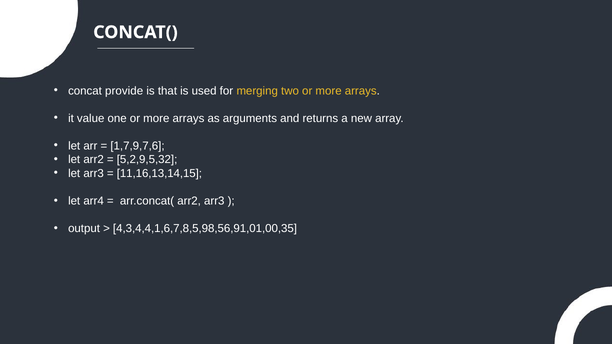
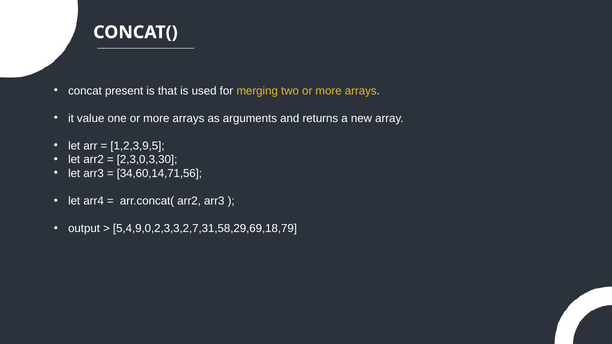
provide: provide -> present
1,7,9,7,6: 1,7,9,7,6 -> 1,2,3,9,5
5,2,9,5,32: 5,2,9,5,32 -> 2,3,0,3,30
11,16,13,14,15: 11,16,13,14,15 -> 34,60,14,71,56
4,3,4,4,1,6,7,8,5,98,56,91,01,00,35: 4,3,4,4,1,6,7,8,5,98,56,91,01,00,35 -> 5,4,9,0,2,3,3,2,7,31,58,29,69,18,79
